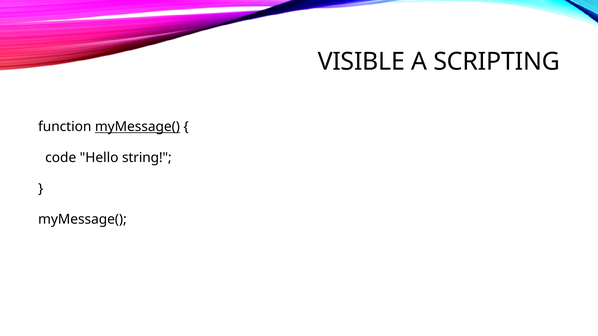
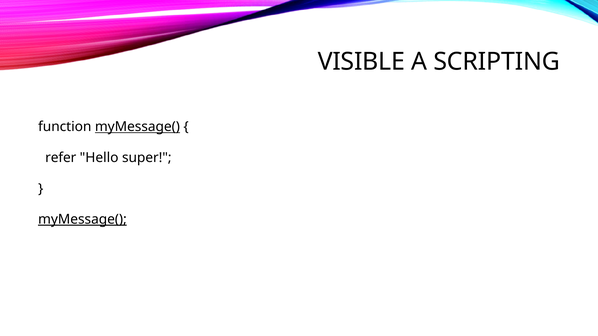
code: code -> refer
string: string -> super
myMessage( at (82, 220) underline: none -> present
